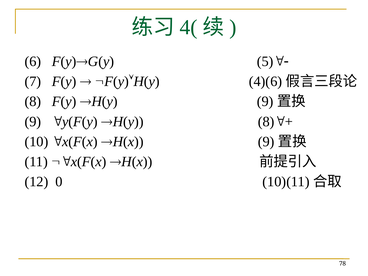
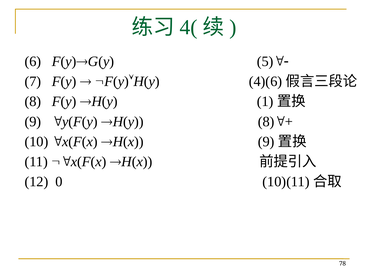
9 at (265, 101): 9 -> 1
